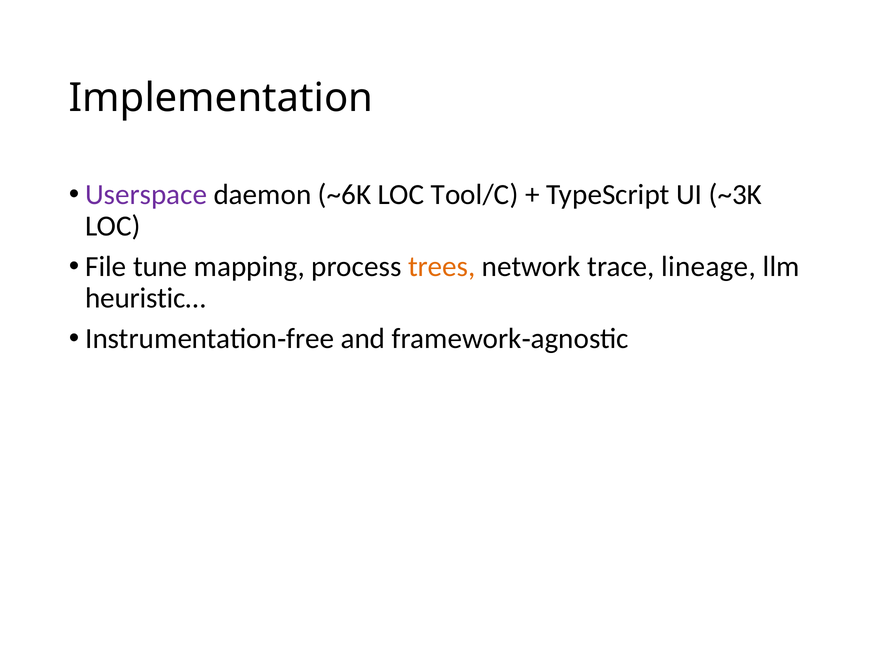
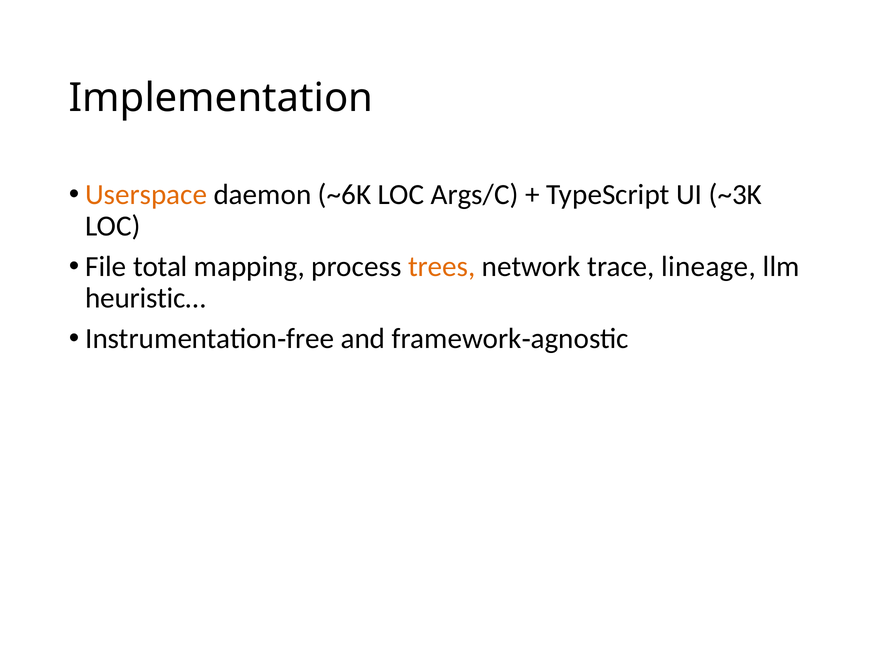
Userspace colour: purple -> orange
Tool/C: Tool/C -> Args/C
tune: tune -> total
